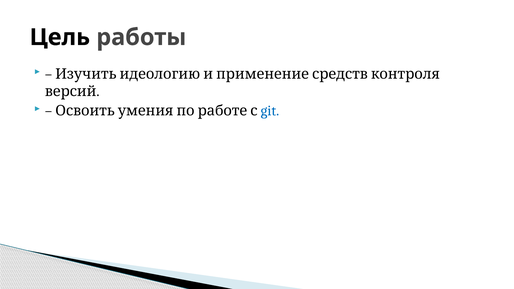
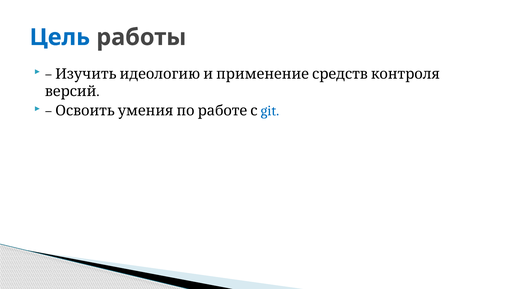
Цель colour: black -> blue
